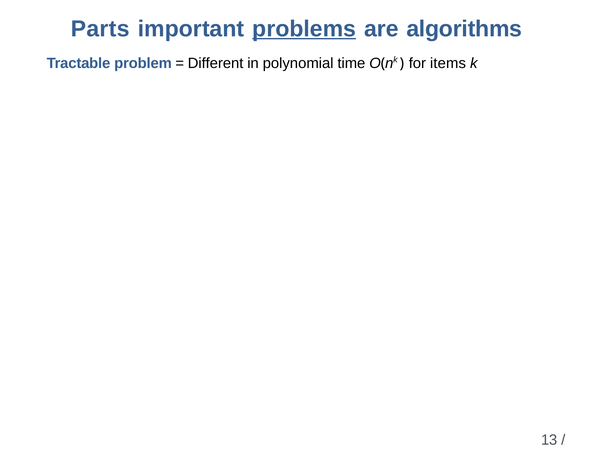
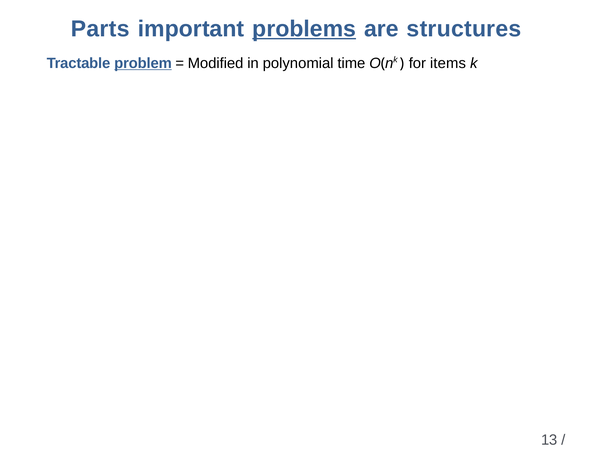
algorithms: algorithms -> structures
problem underline: none -> present
Different: Different -> Modified
